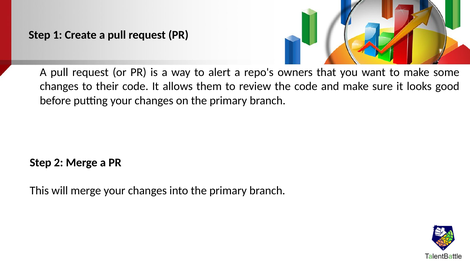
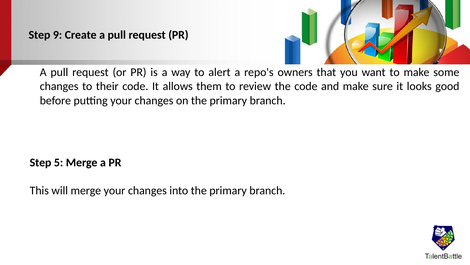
1: 1 -> 9
2: 2 -> 5
